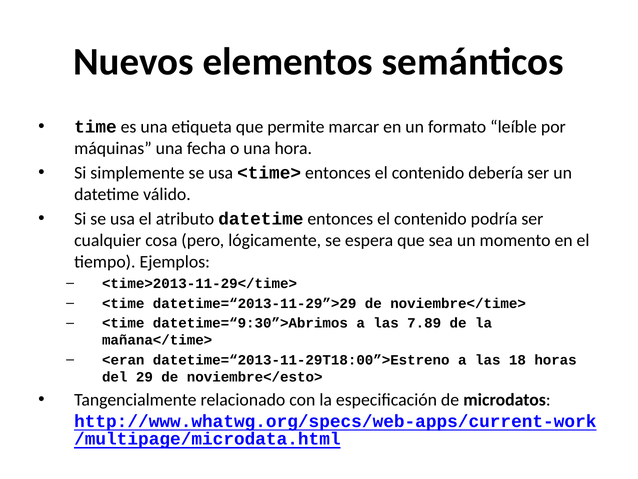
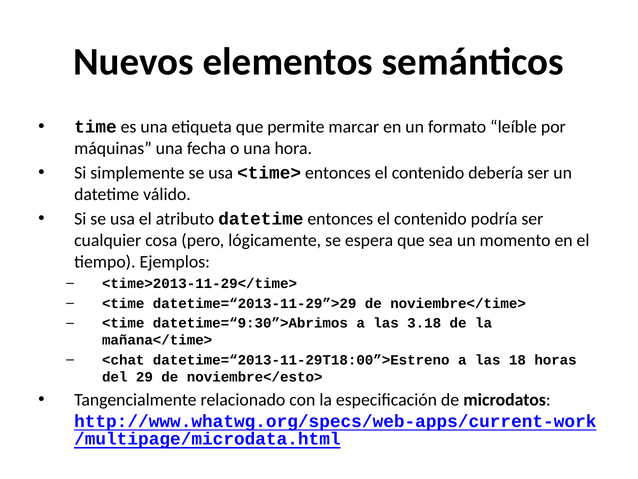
7.89: 7.89 -> 3.18
<eran: <eran -> <chat
